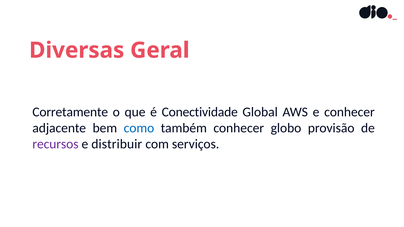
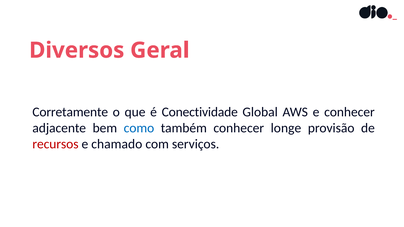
Diversas: Diversas -> Diversos
globo: globo -> longe
recursos colour: purple -> red
distribuir: distribuir -> chamado
